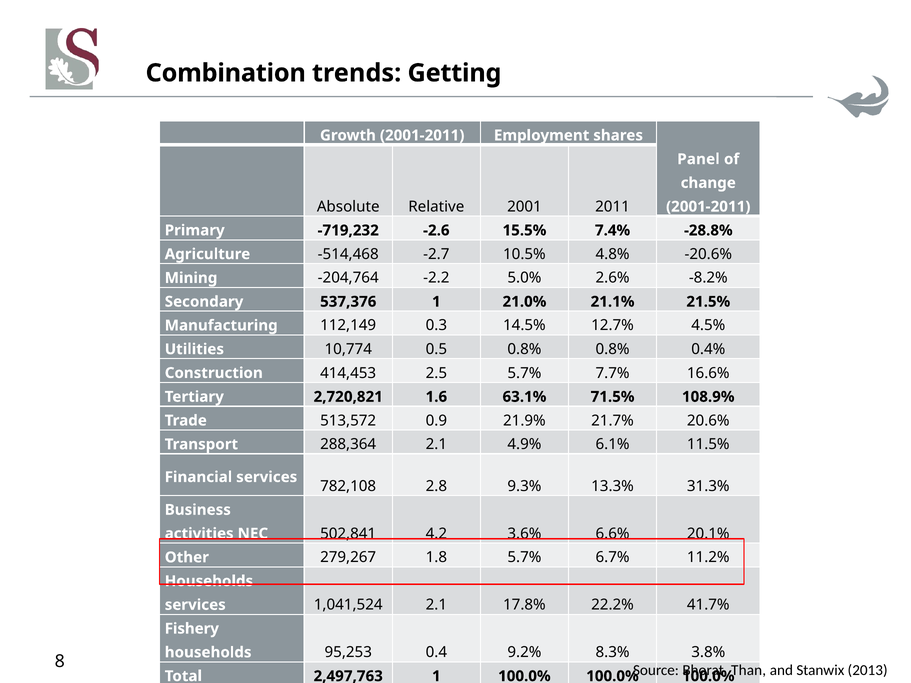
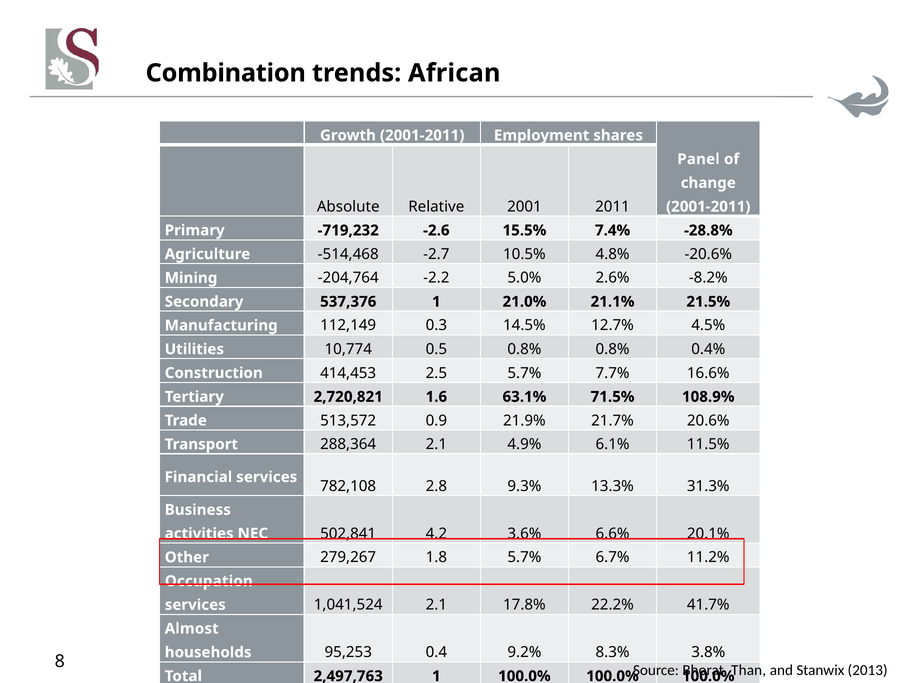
Getting: Getting -> African
Households at (209, 581): Households -> Occupation
Fishery: Fishery -> Almost
